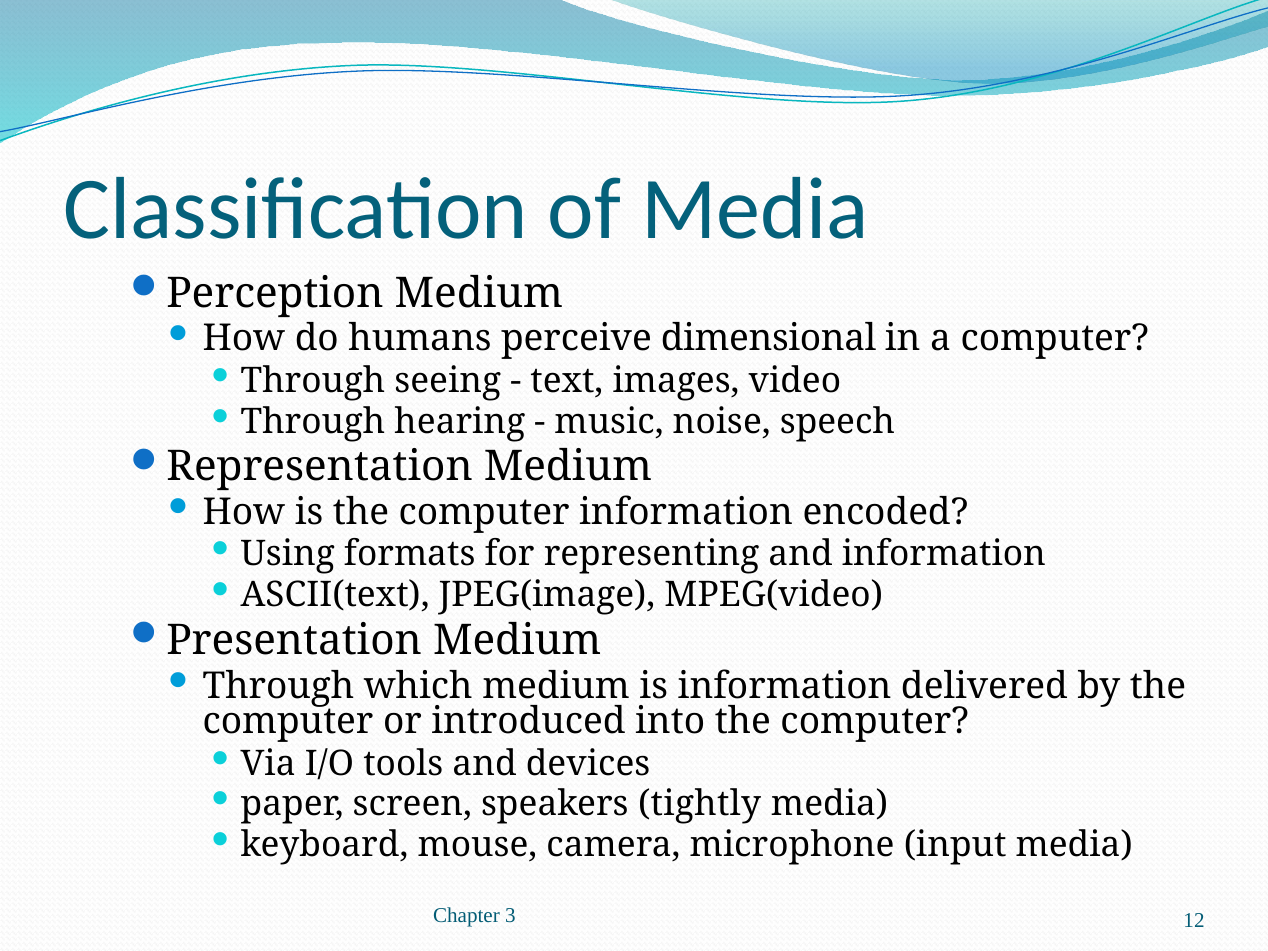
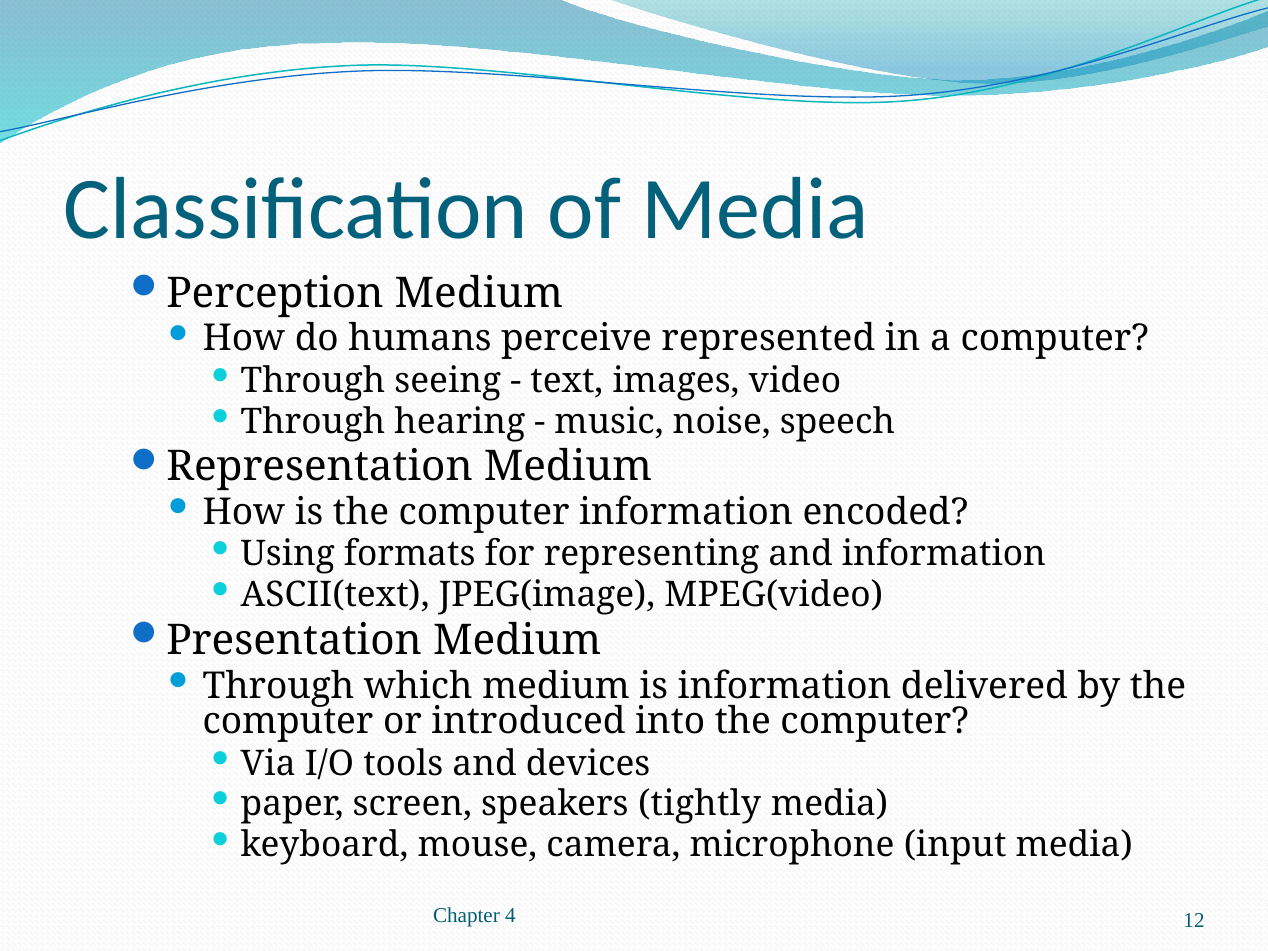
dimensional: dimensional -> represented
3: 3 -> 4
